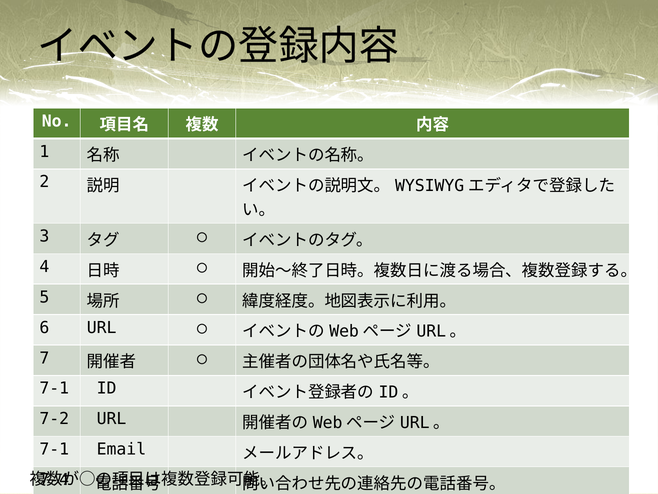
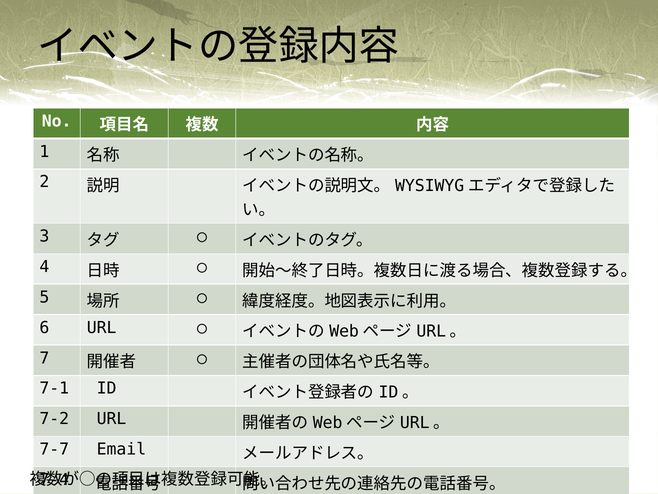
7-1 at (54, 449): 7-1 -> 7-7
